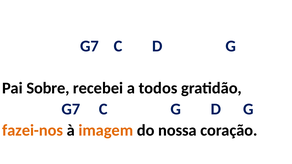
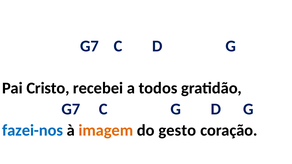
Sobre: Sobre -> Cristo
fazei-nos colour: orange -> blue
nossa: nossa -> gesto
